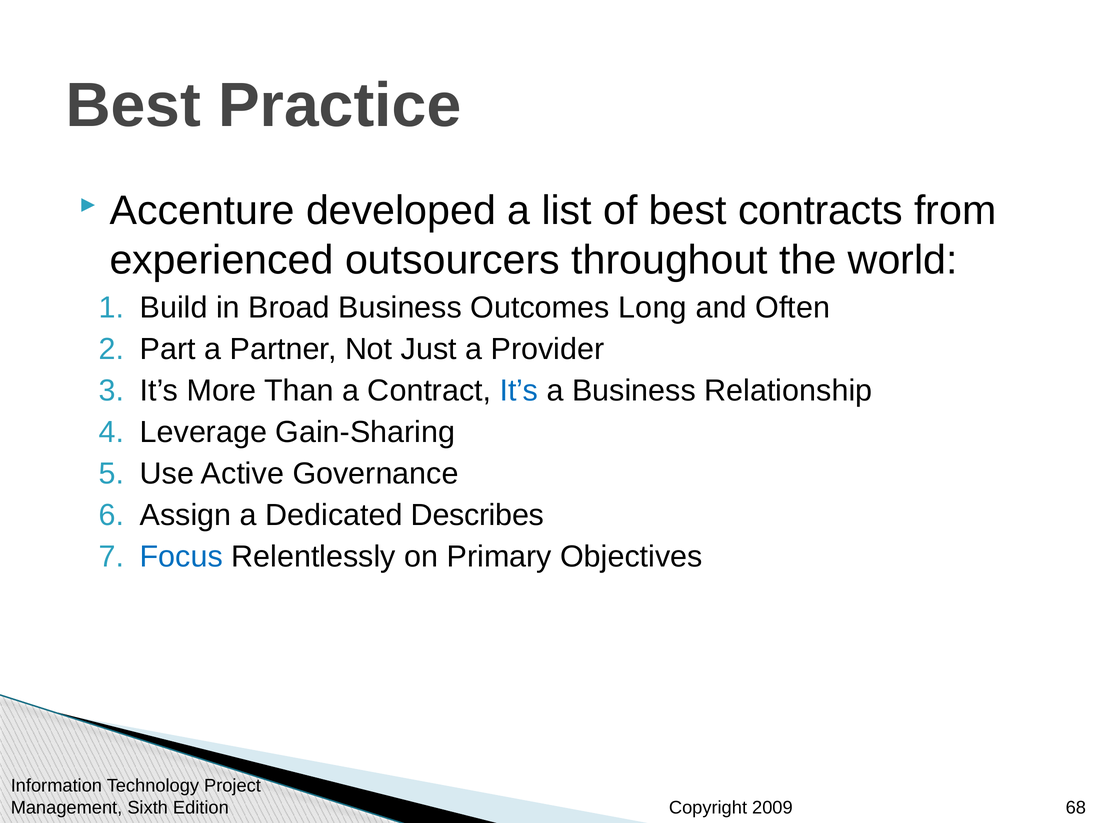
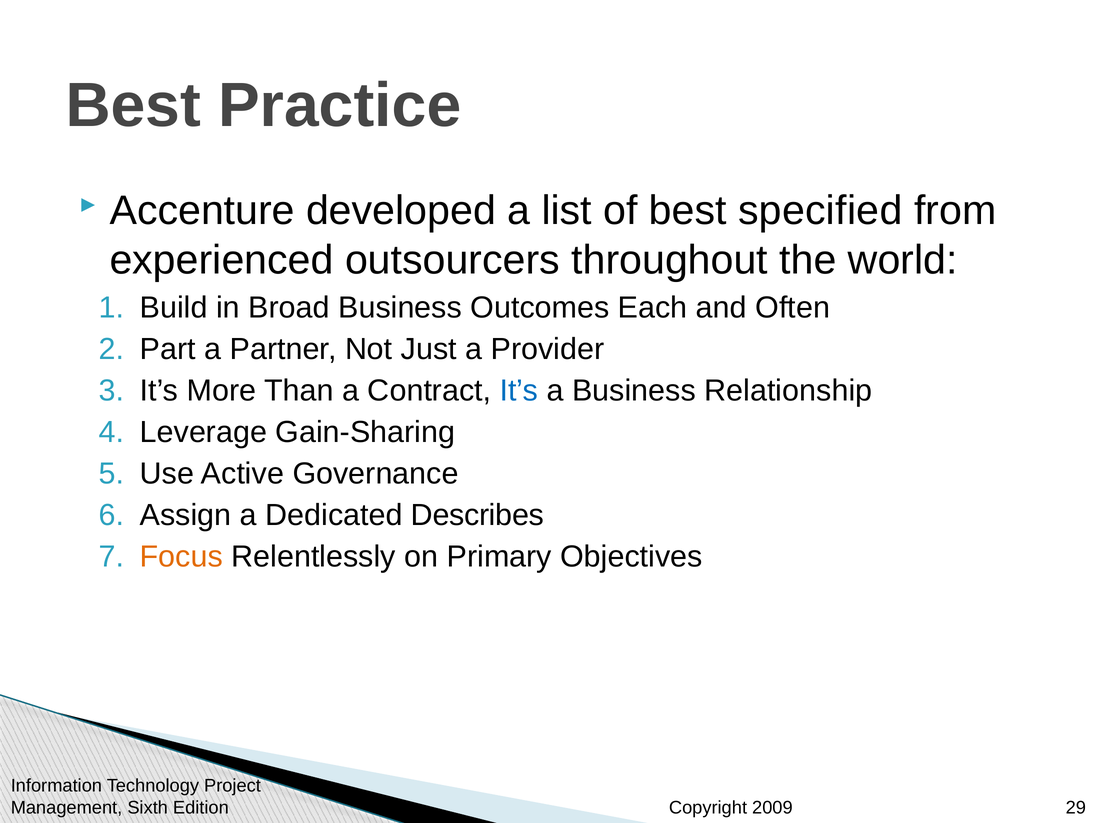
contracts: contracts -> specified
Long: Long -> Each
Focus colour: blue -> orange
68: 68 -> 29
